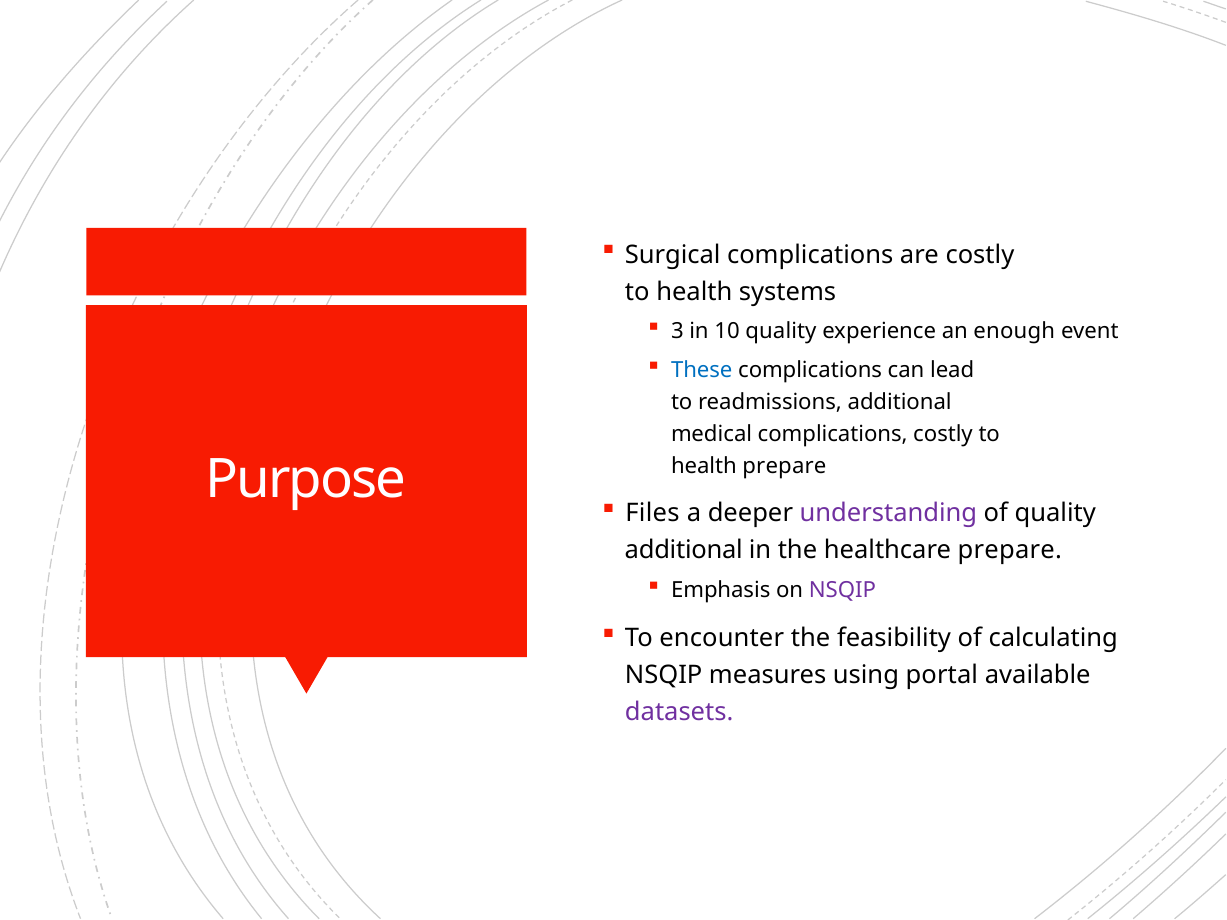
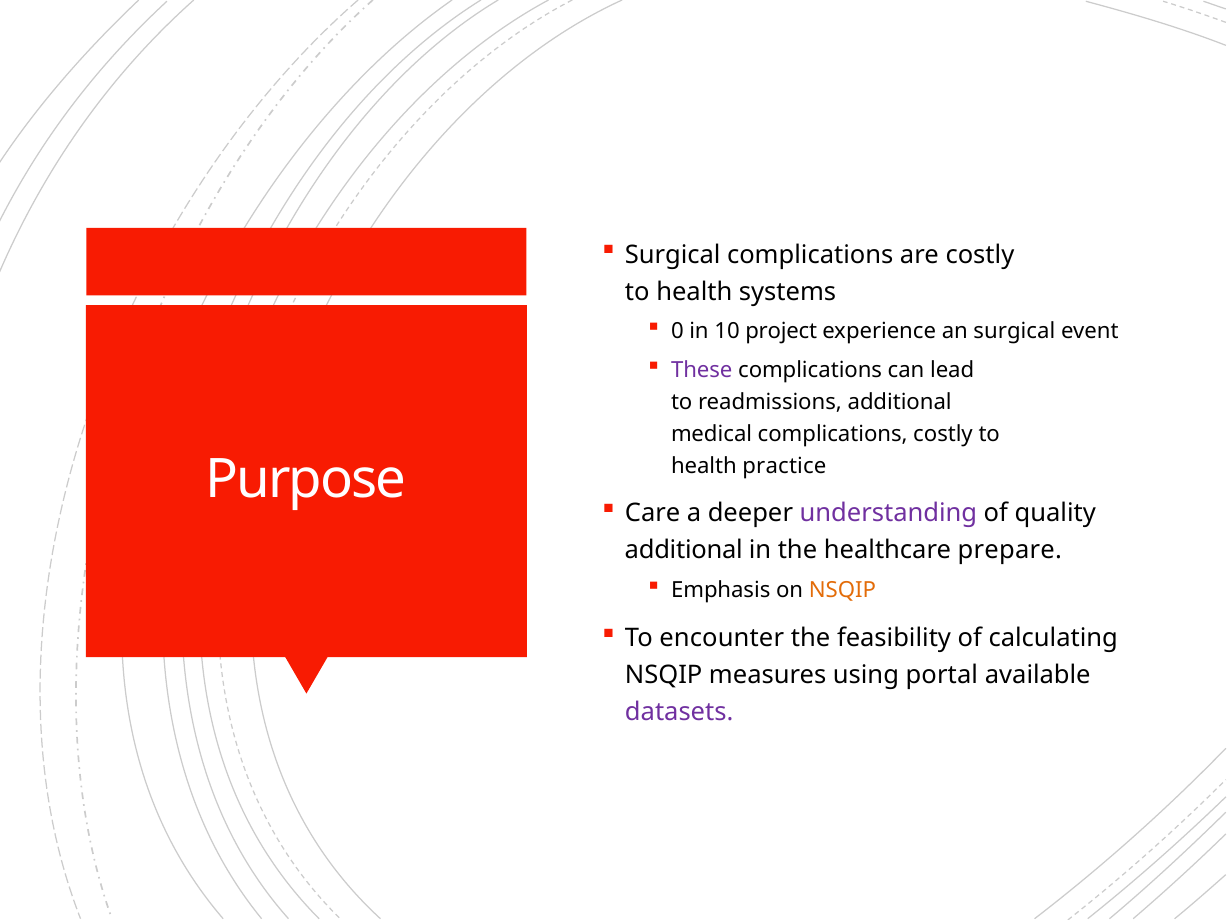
3: 3 -> 0
10 quality: quality -> project
an enough: enough -> surgical
These colour: blue -> purple
health prepare: prepare -> practice
Files: Files -> Care
NSQIP at (842, 591) colour: purple -> orange
